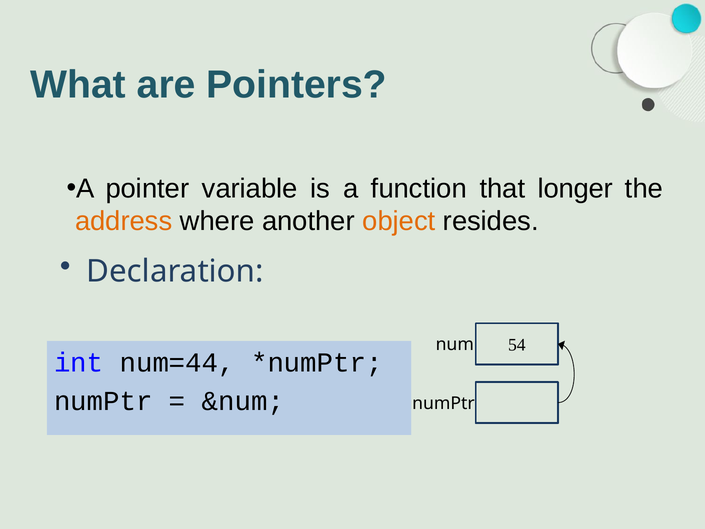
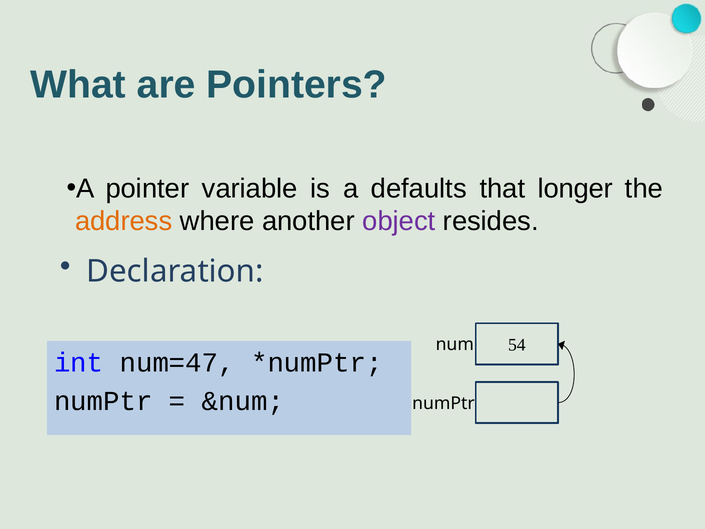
function: function -> defaults
object colour: orange -> purple
num=44: num=44 -> num=47
